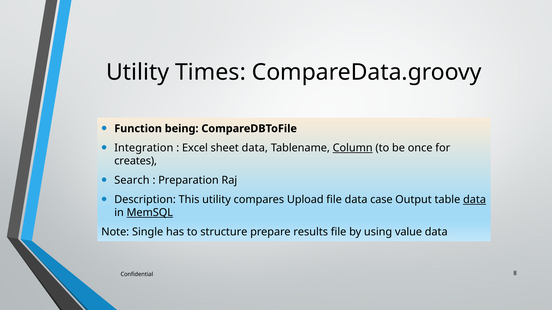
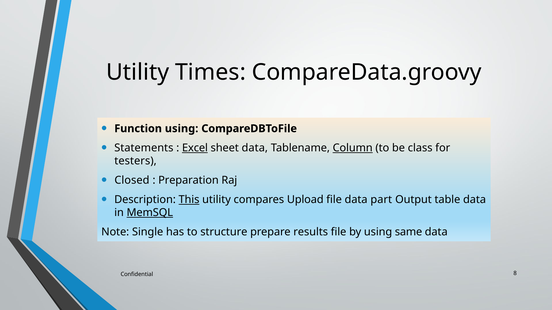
Function being: being -> using
Integration: Integration -> Statements
Excel underline: none -> present
once: once -> class
creates: creates -> testers
Search: Search -> Closed
This underline: none -> present
case: case -> part
data at (475, 200) underline: present -> none
value: value -> same
